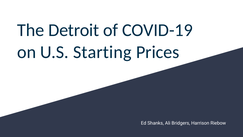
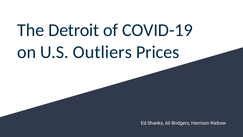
Starting: Starting -> Outliers
